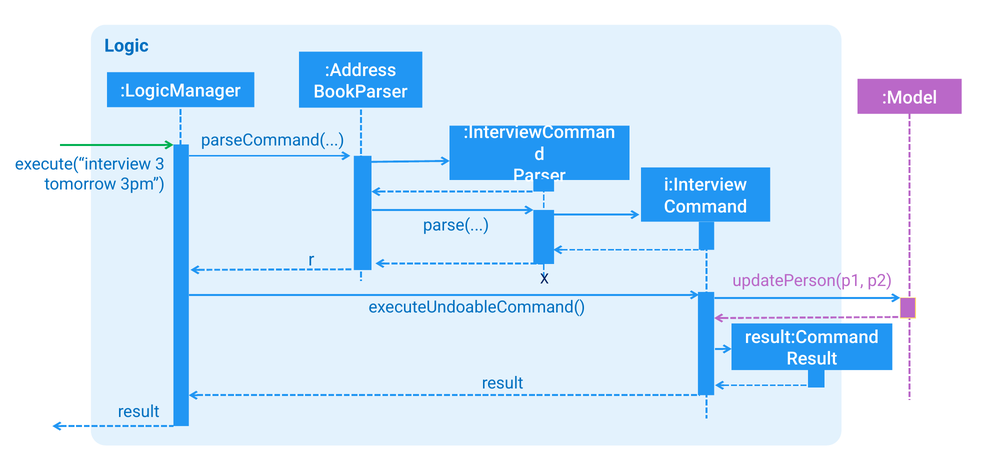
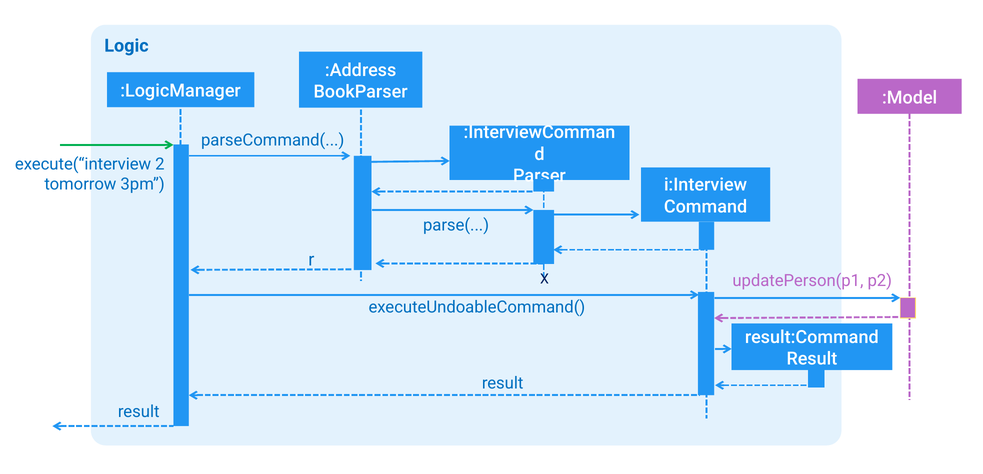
3: 3 -> 2
